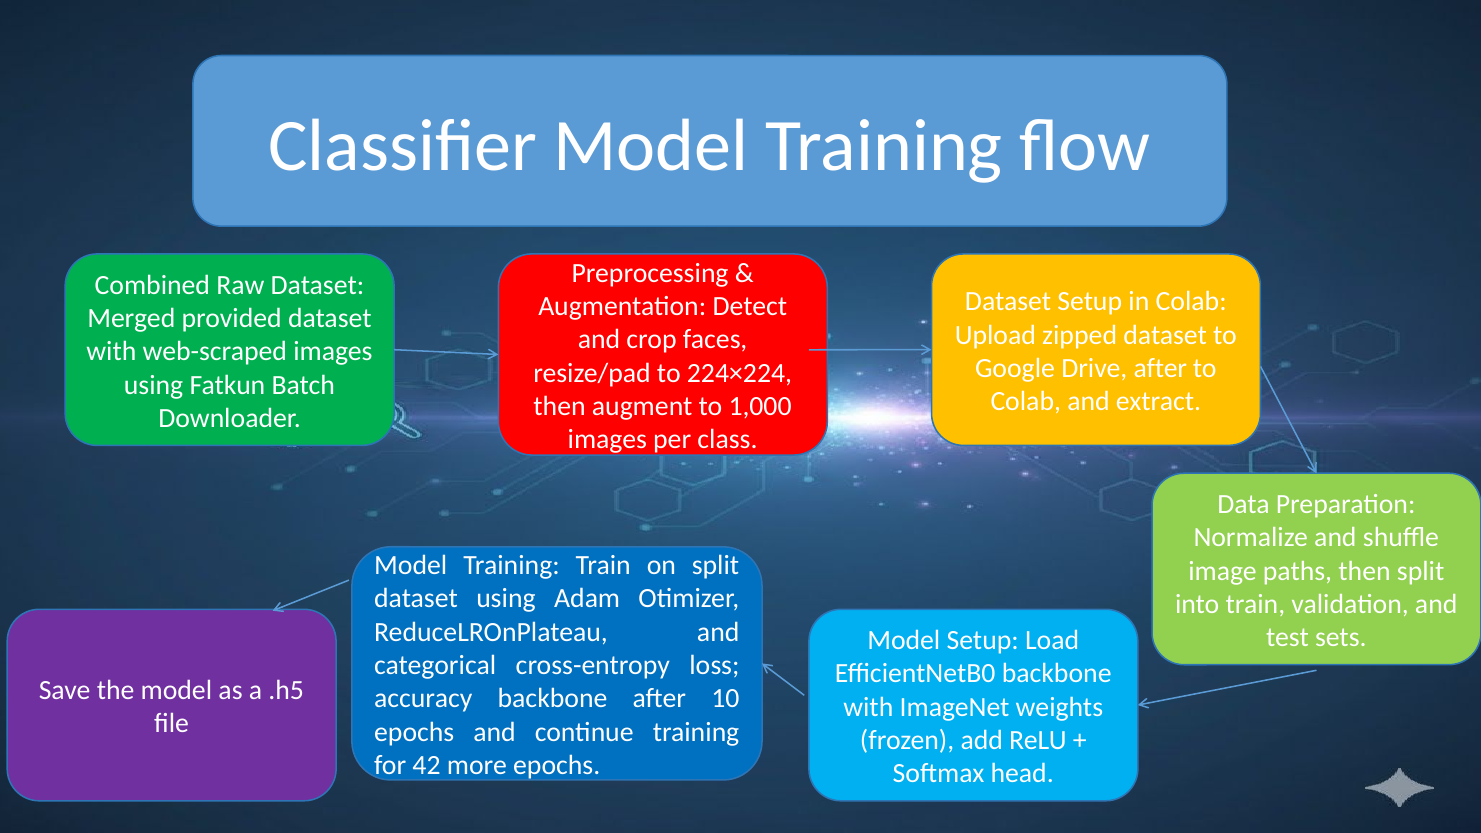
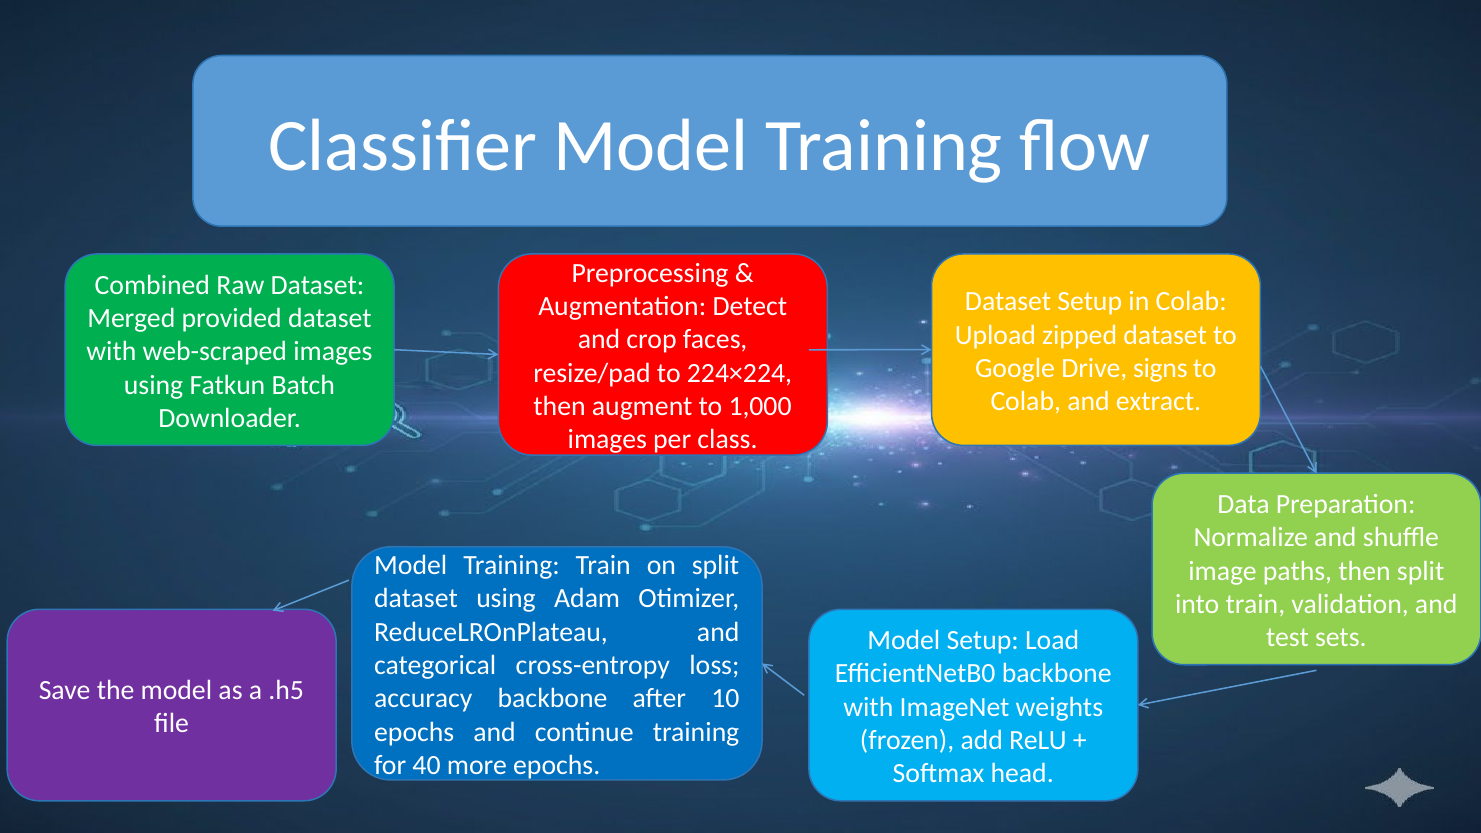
Drive after: after -> signs
42: 42 -> 40
